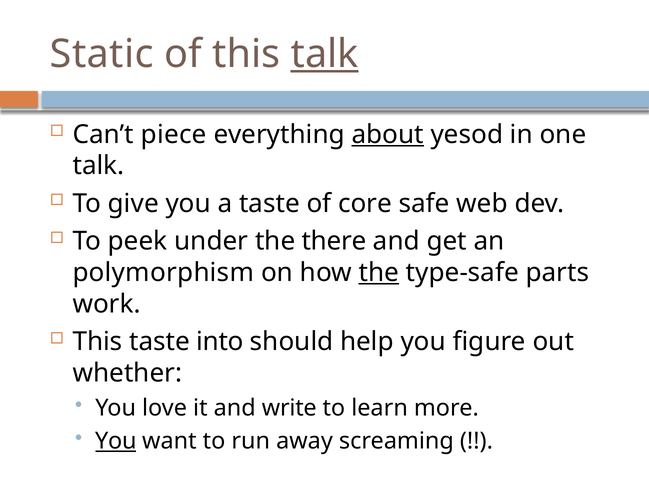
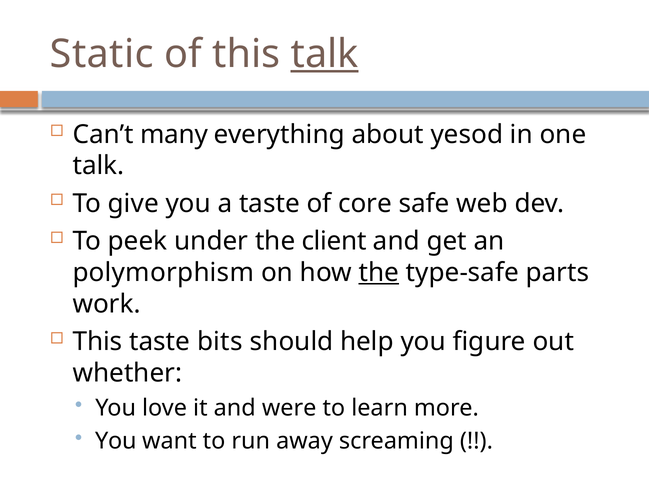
piece: piece -> many
about underline: present -> none
there: there -> client
into: into -> bits
write: write -> were
You at (116, 441) underline: present -> none
